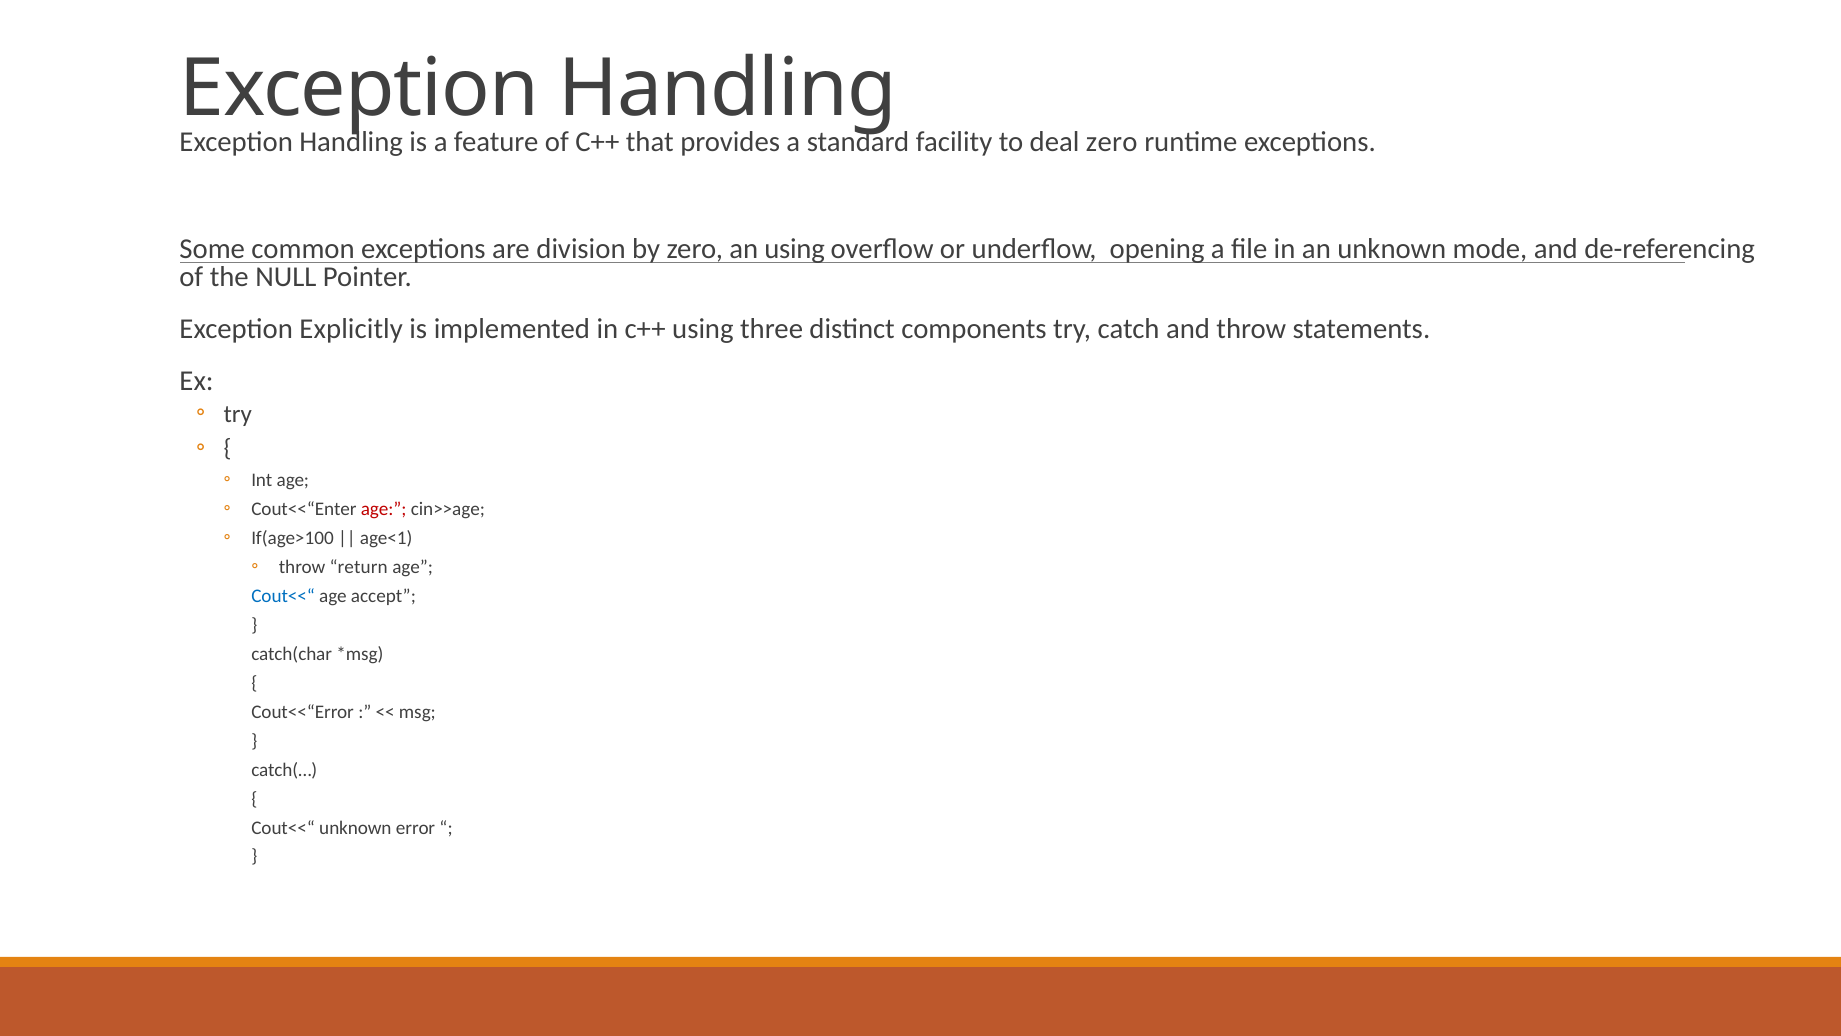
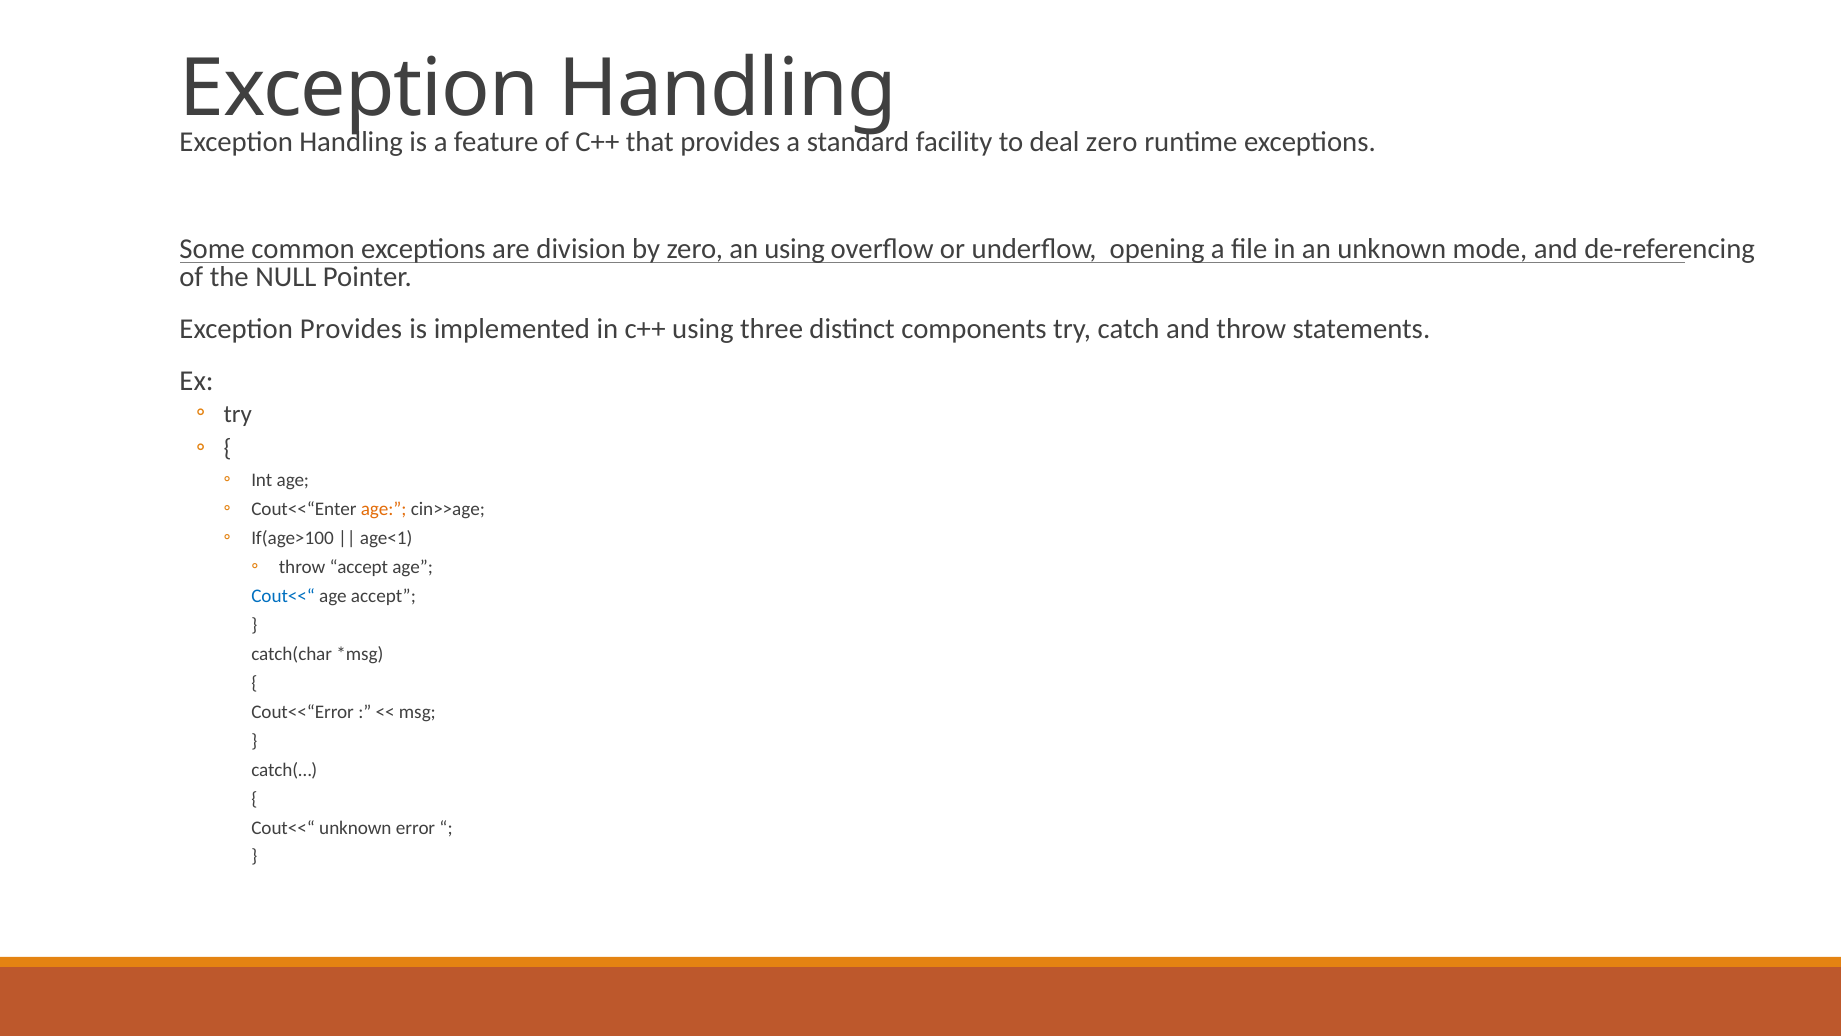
Exception Explicitly: Explicitly -> Provides
age at (384, 509) colour: red -> orange
throw return: return -> accept
